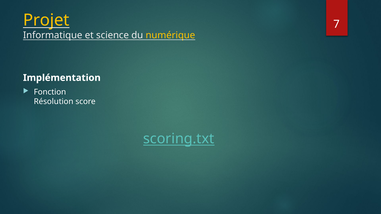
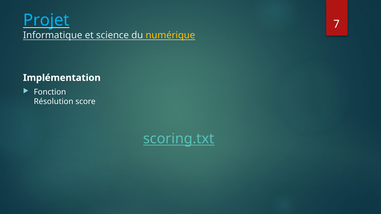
Projet colour: yellow -> light blue
